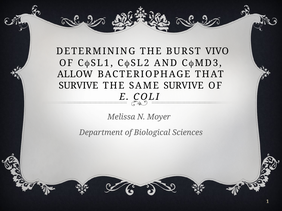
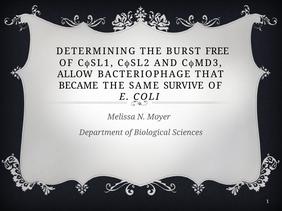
VIVO: VIVO -> FREE
SURVIVE at (78, 86): SURVIVE -> BECAME
